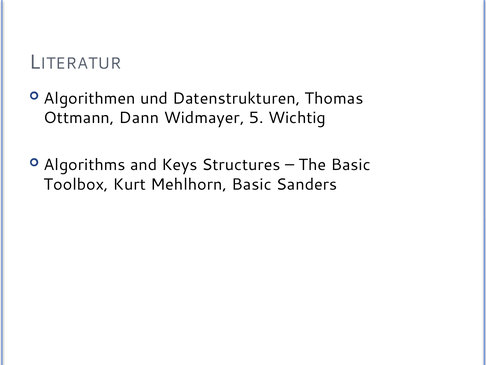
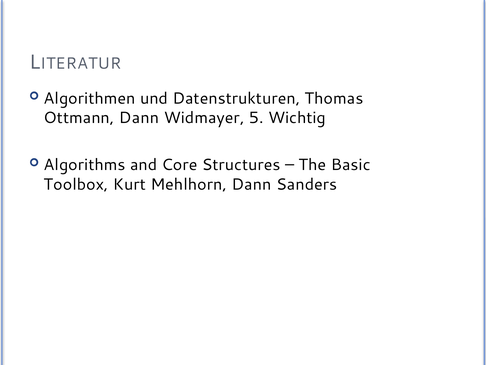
Keys: Keys -> Core
Mehlhorn Basic: Basic -> Dann
